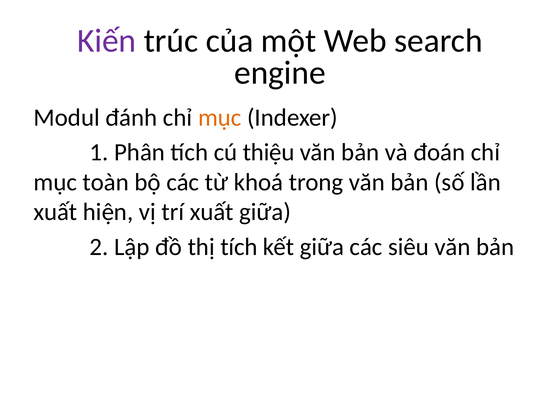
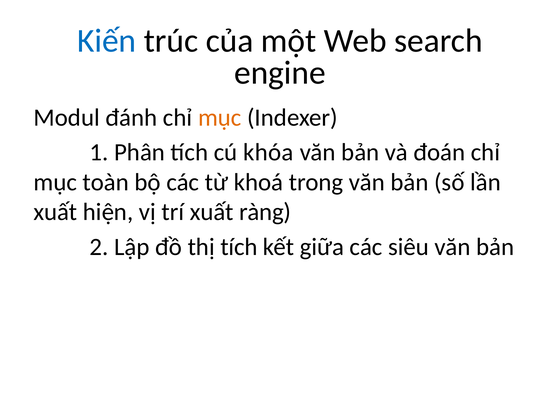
Kiến colour: purple -> blue
thiệu: thiệu -> khóa
xuất giữa: giữa -> ràng
